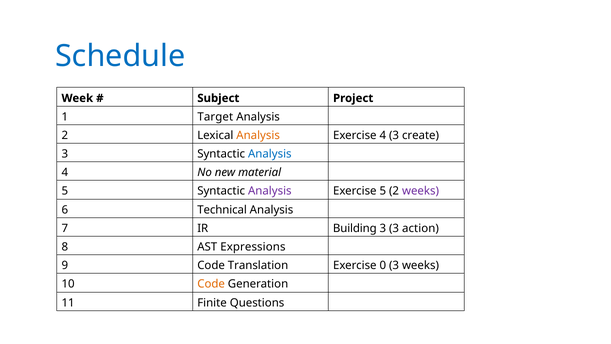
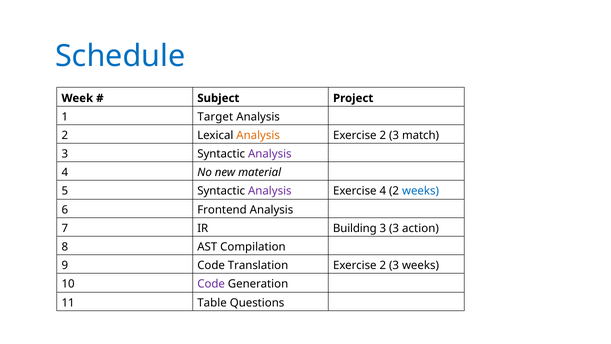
4 at (383, 135): 4 -> 2
create: create -> match
Analysis at (270, 154) colour: blue -> purple
Exercise 5: 5 -> 4
weeks at (420, 191) colour: purple -> blue
Technical: Technical -> Frontend
Expressions: Expressions -> Compilation
0 at (383, 265): 0 -> 2
Code at (211, 284) colour: orange -> purple
Finite: Finite -> Table
